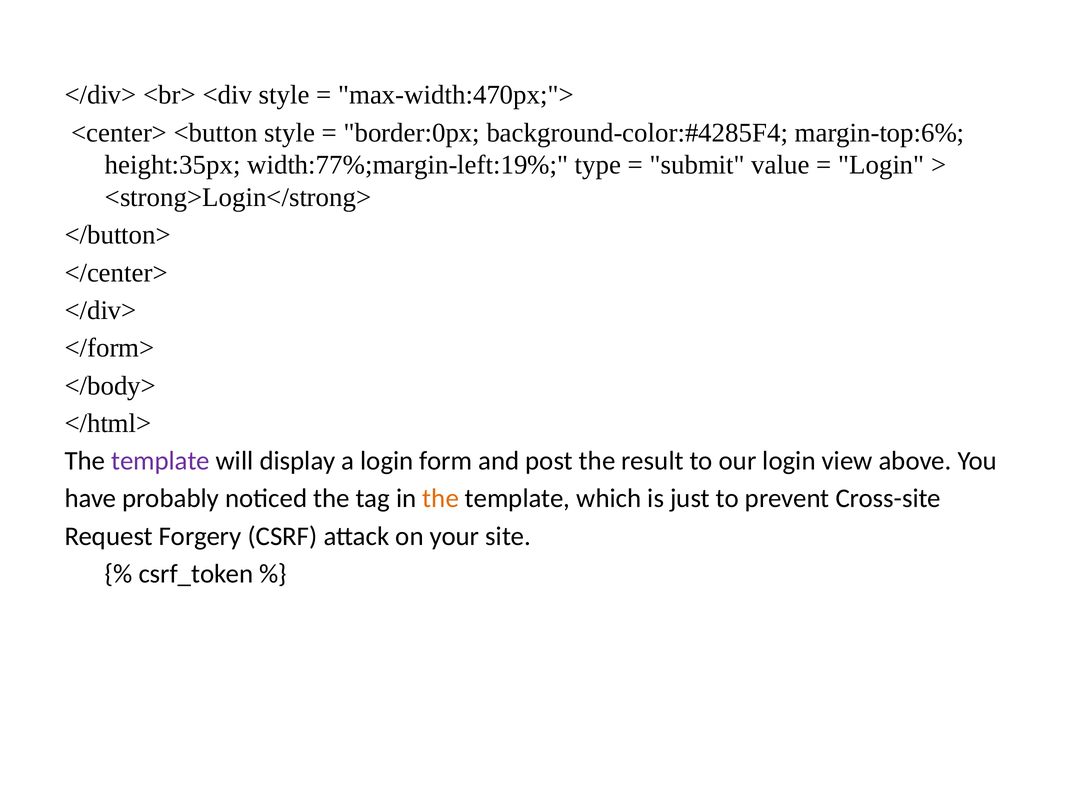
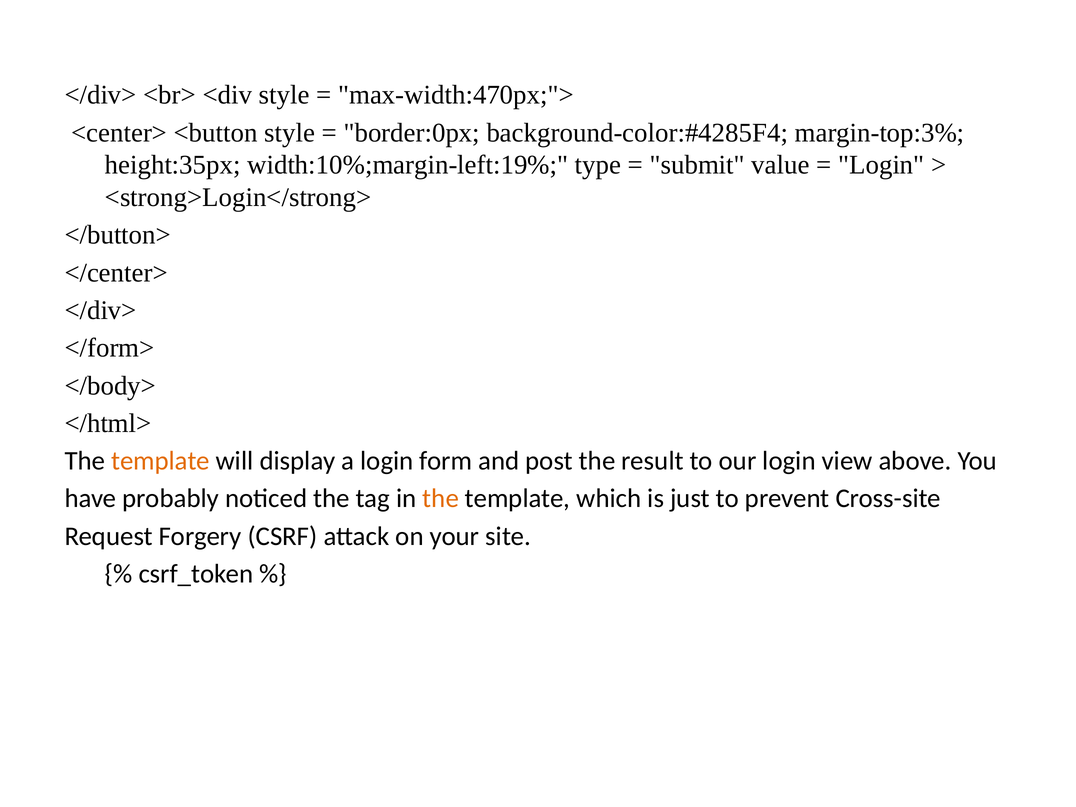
margin-top:6%: margin-top:6% -> margin-top:3%
width:77%;margin-left:19%: width:77%;margin-left:19% -> width:10%;margin-left:19%
template at (160, 461) colour: purple -> orange
